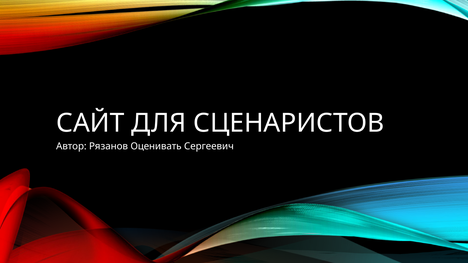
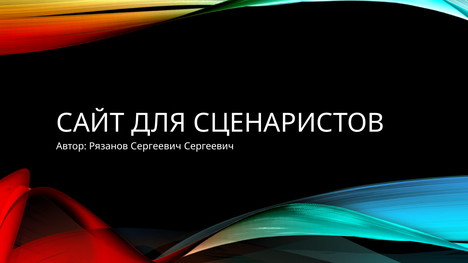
Рязанов Оценивать: Оценивать -> Сергеевич
